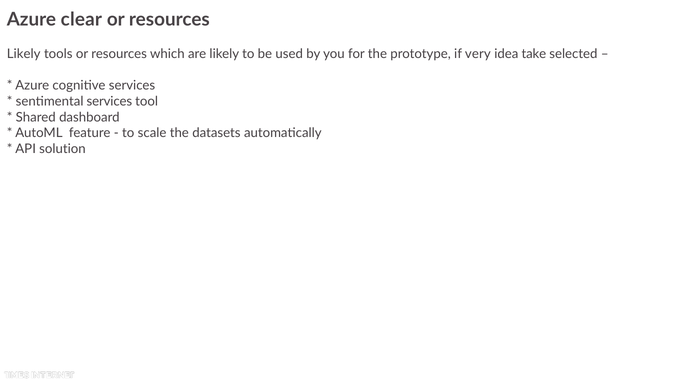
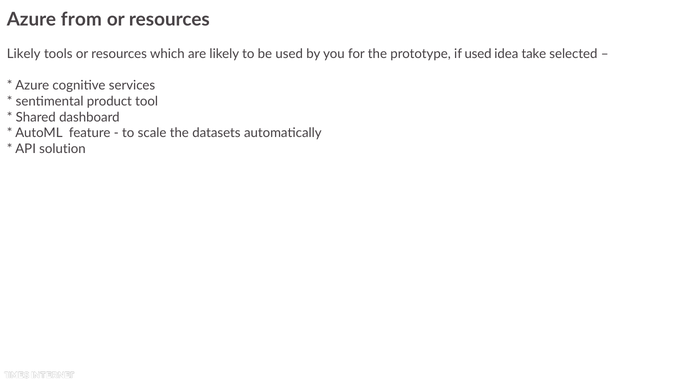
clear: clear -> from
if very: very -> used
sentimental services: services -> product
